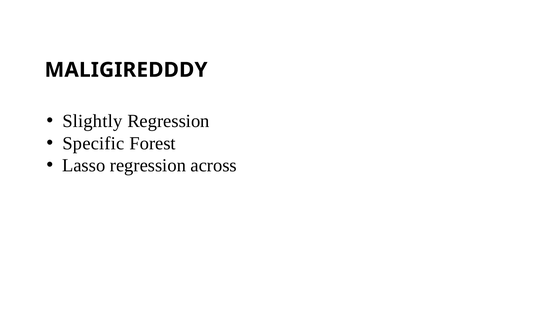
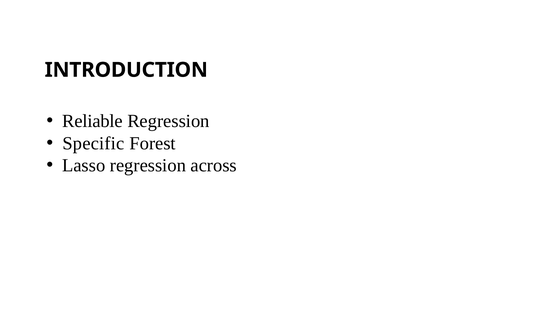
MALIGIREDDDY: MALIGIREDDDY -> INTRODUCTION
Slightly: Slightly -> Reliable
